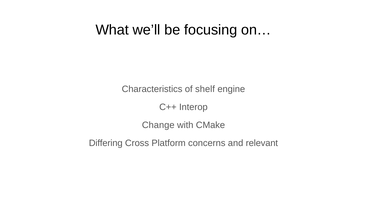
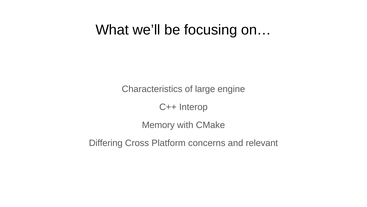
shelf: shelf -> large
Change: Change -> Memory
